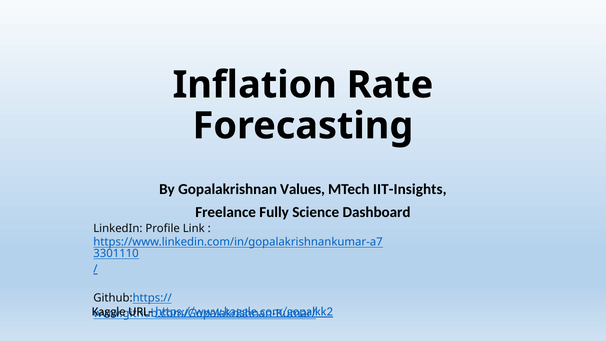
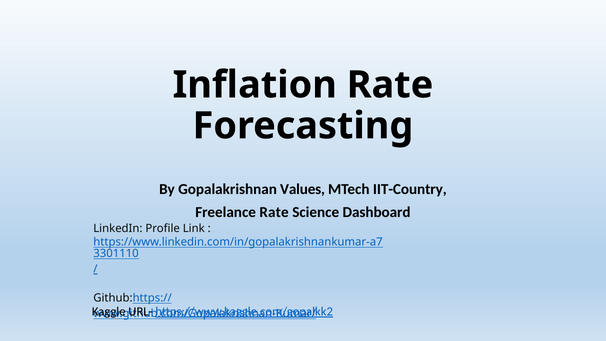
IIT-Insights: IIT-Insights -> IIT-Country
Freelance Fully: Fully -> Rate
